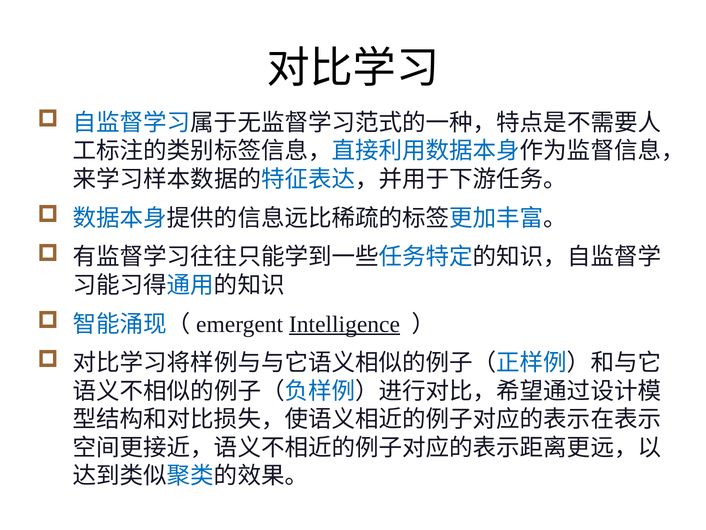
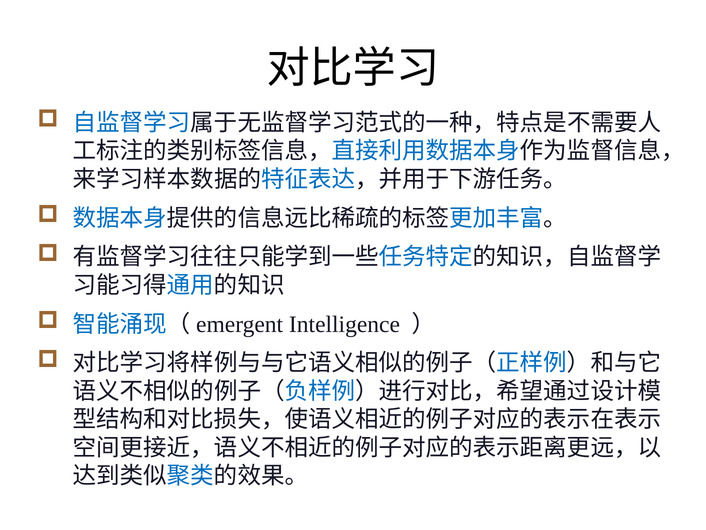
Intelligence underline: present -> none
